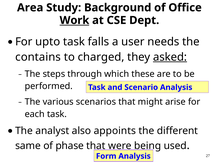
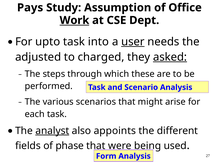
Area: Area -> Pays
Background: Background -> Assumption
falls: falls -> into
user underline: none -> present
contains: contains -> adjusted
analyst underline: none -> present
same: same -> fields
